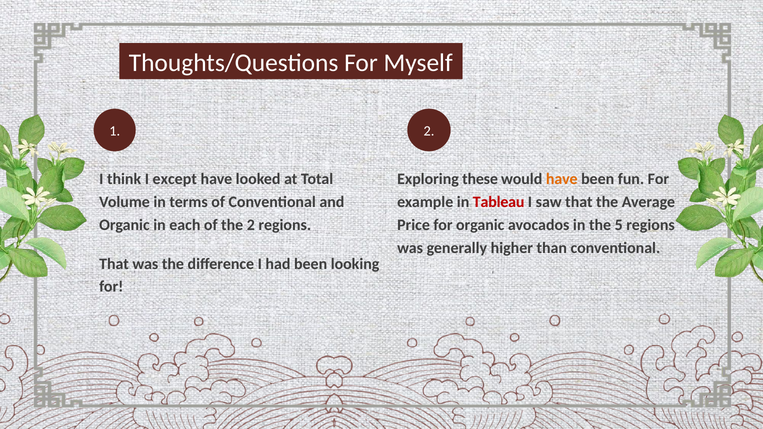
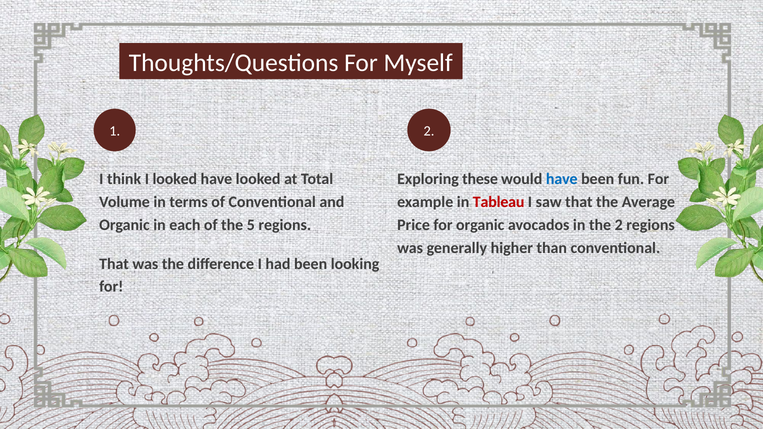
I except: except -> looked
have at (562, 179) colour: orange -> blue
2 at (251, 225): 2 -> 5
the 5: 5 -> 2
